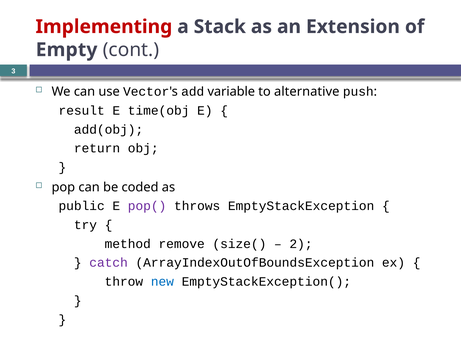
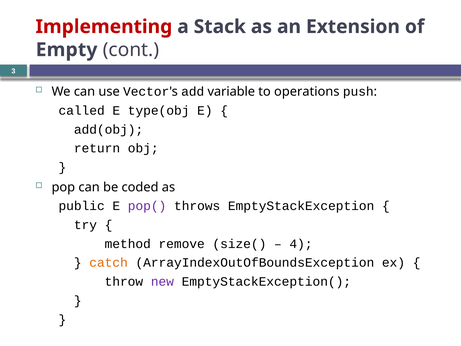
alternative: alternative -> operations
result: result -> called
time(obj: time(obj -> type(obj
2: 2 -> 4
catch colour: purple -> orange
new colour: blue -> purple
